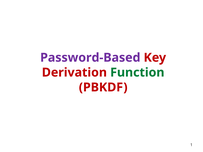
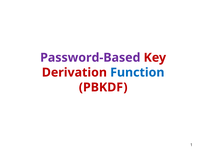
Function colour: green -> blue
